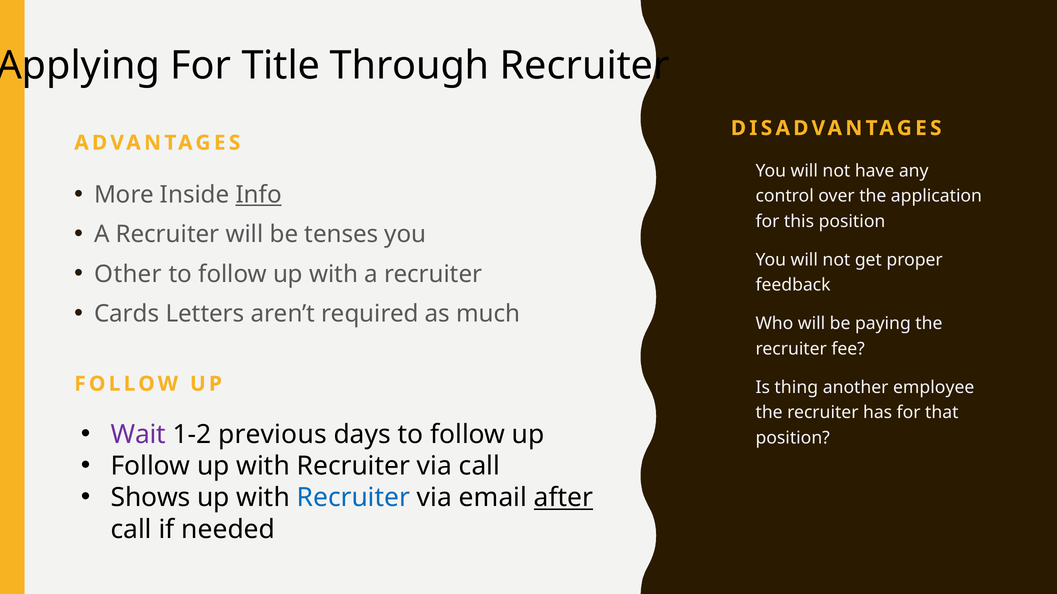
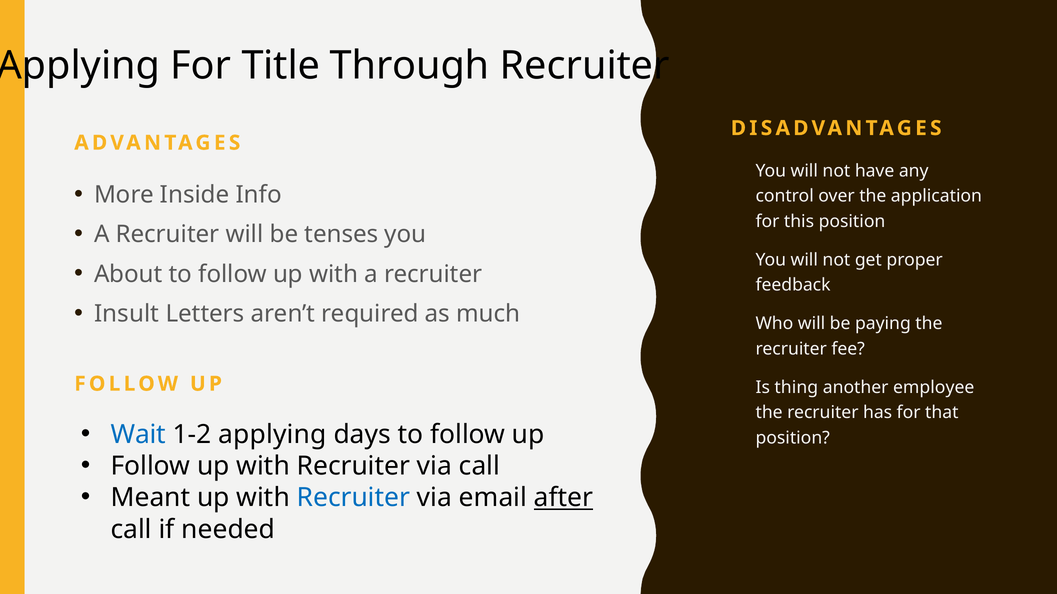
Info underline: present -> none
Other: Other -> About
Cards: Cards -> Insult
Wait colour: purple -> blue
1-2 previous: previous -> applying
Shows: Shows -> Meant
